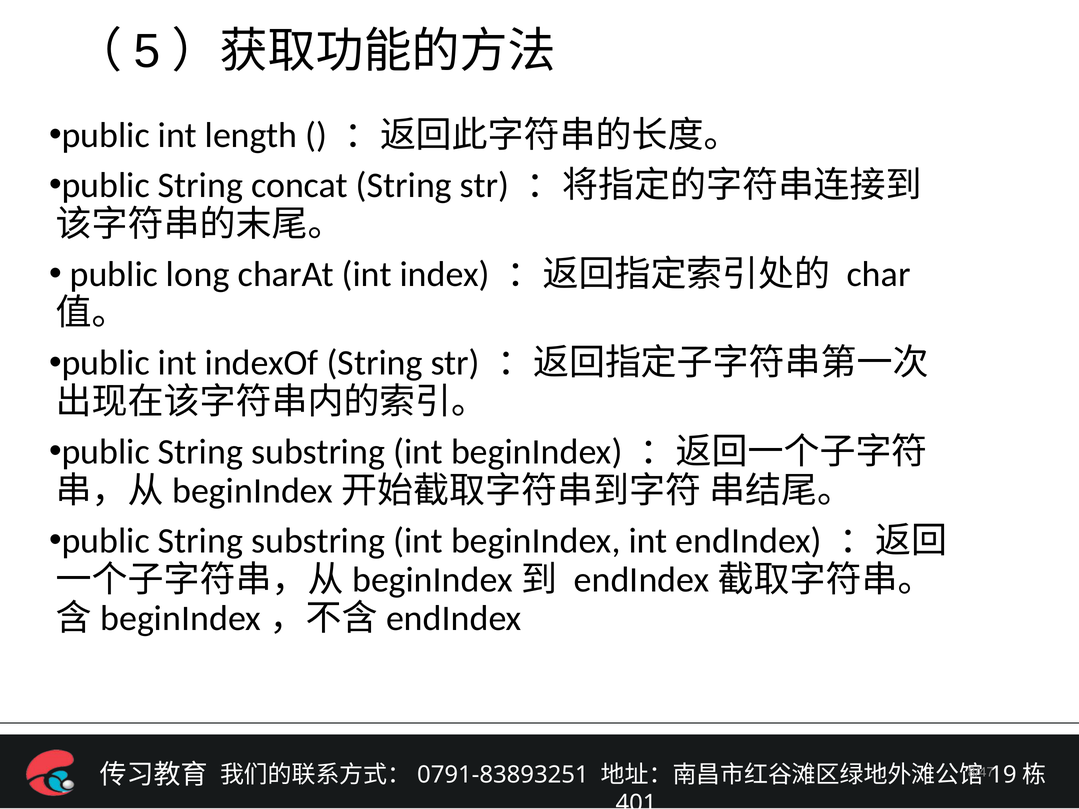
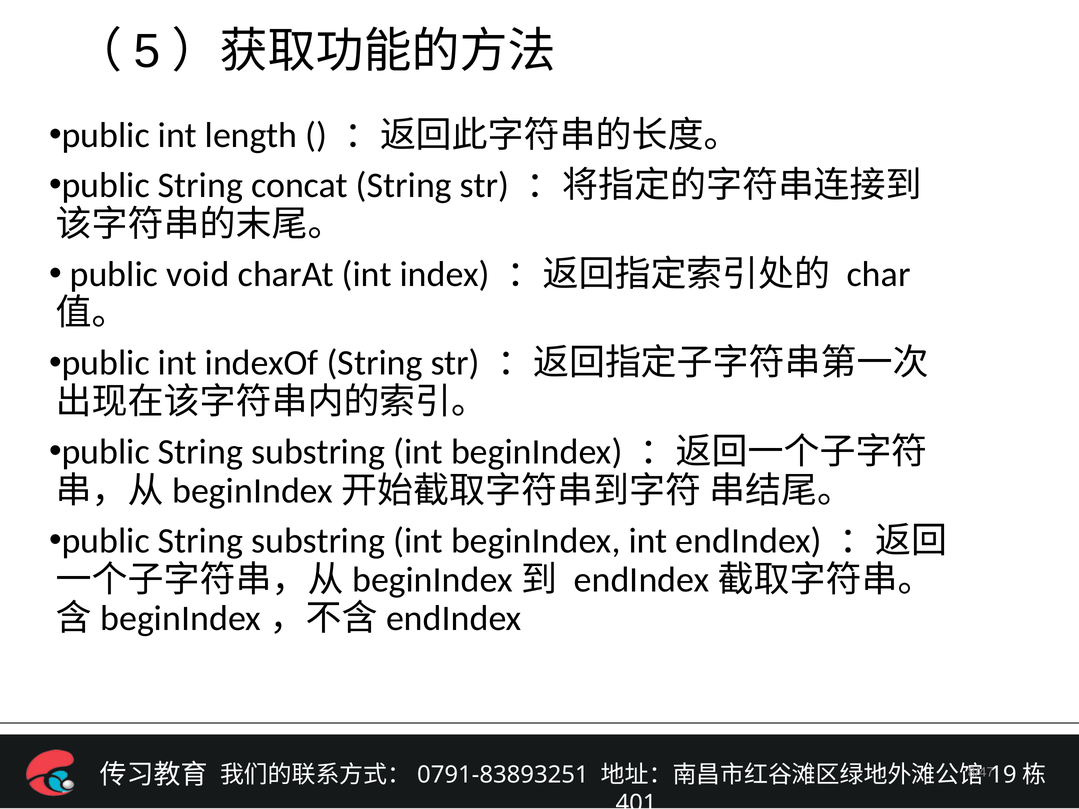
long: long -> void
